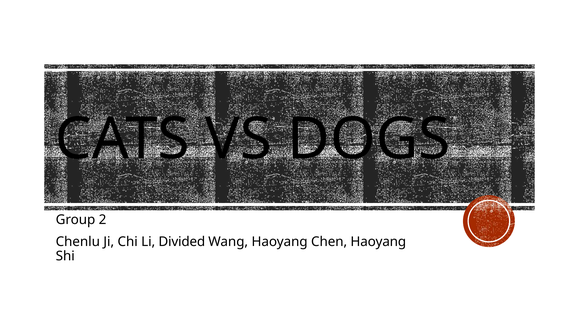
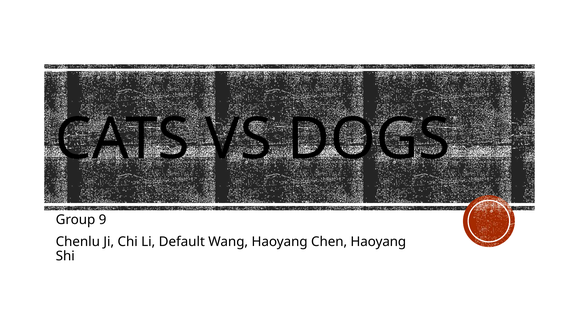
2: 2 -> 9
Divided: Divided -> Default
